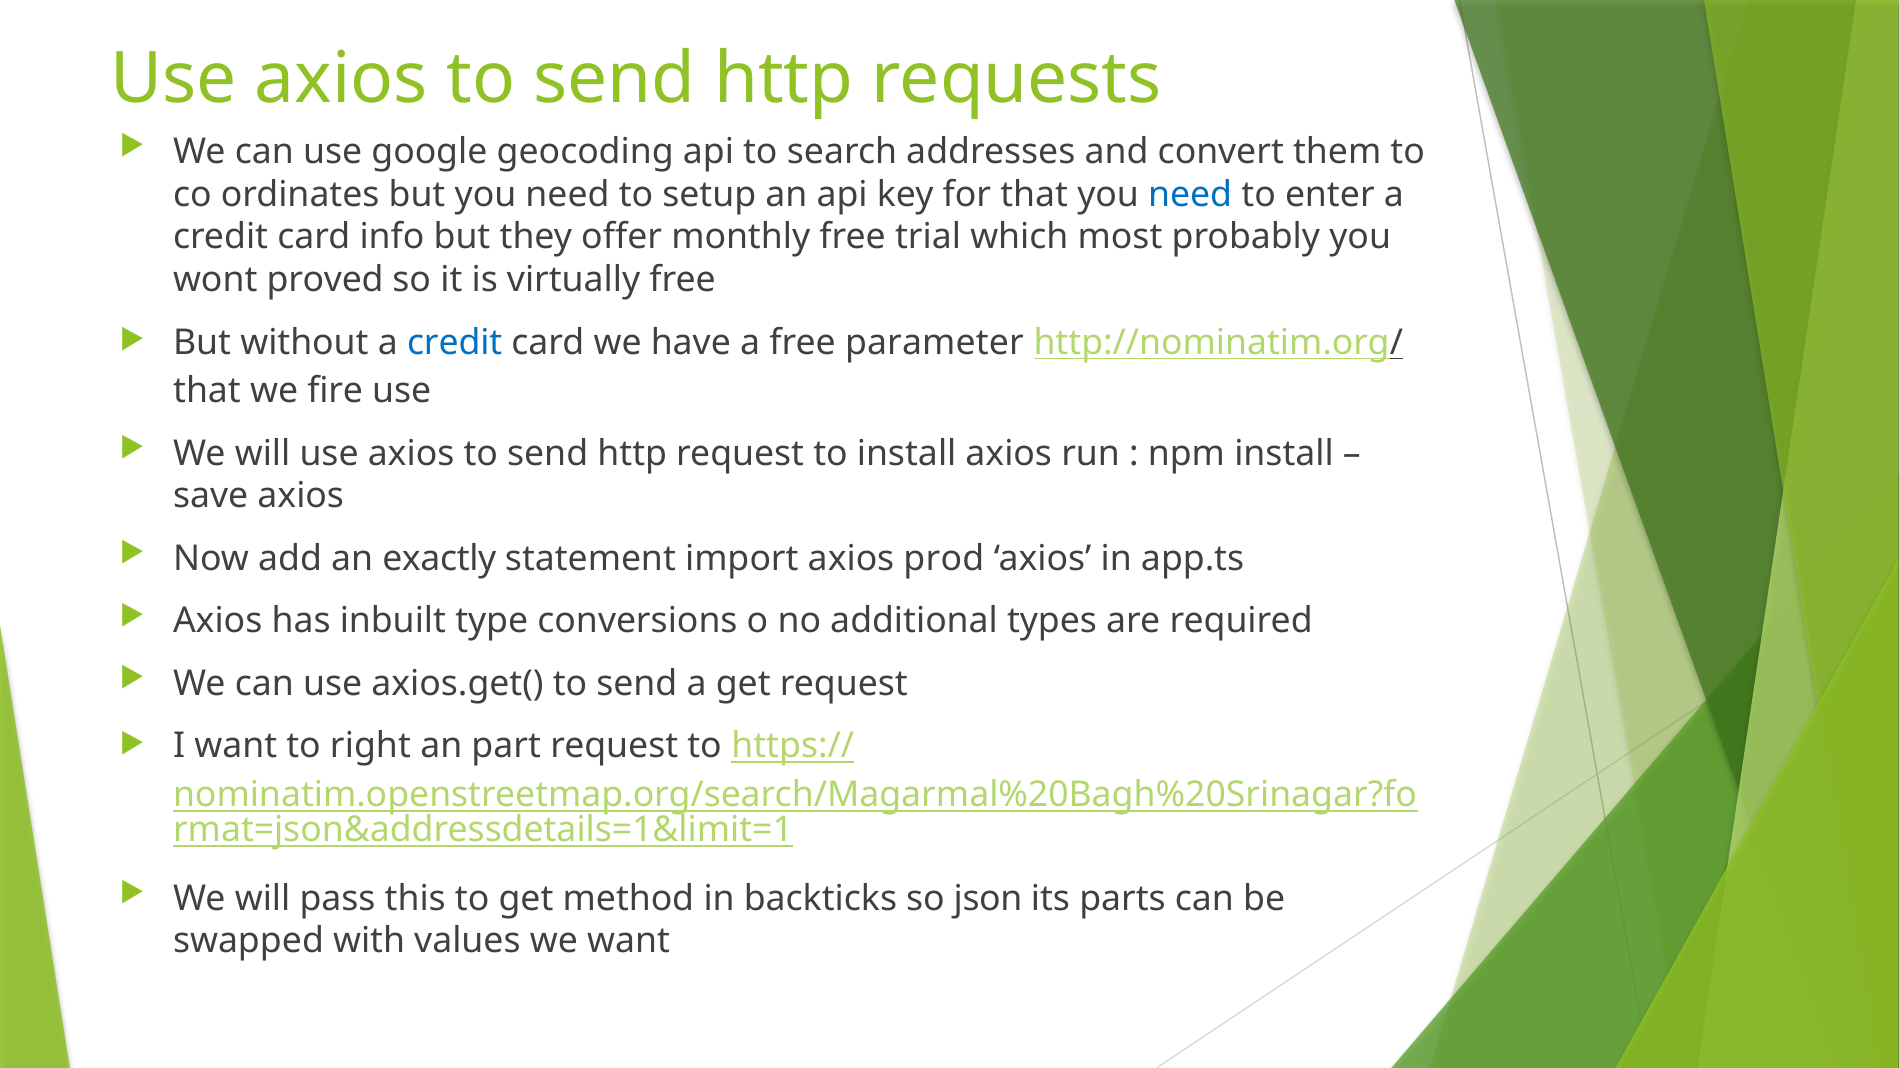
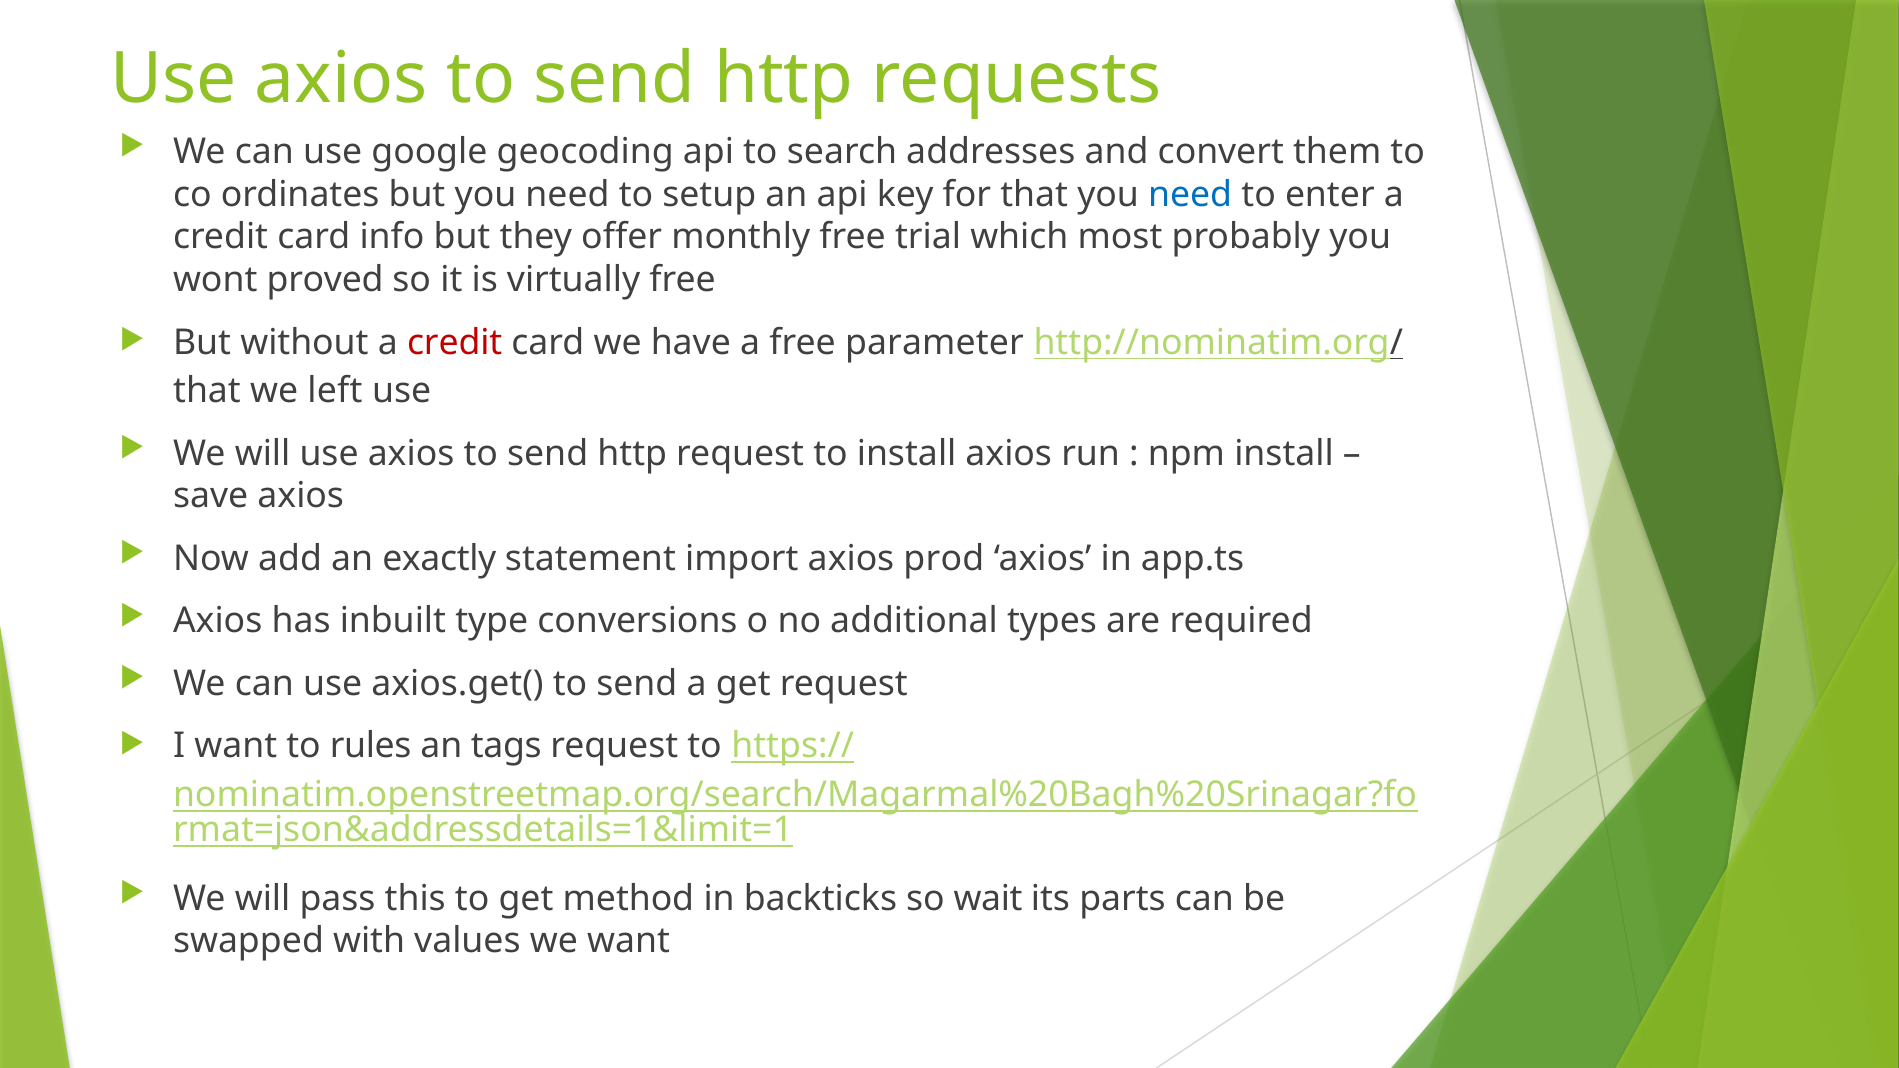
credit at (455, 342) colour: blue -> red
fire: fire -> left
right: right -> rules
part: part -> tags
json: json -> wait
